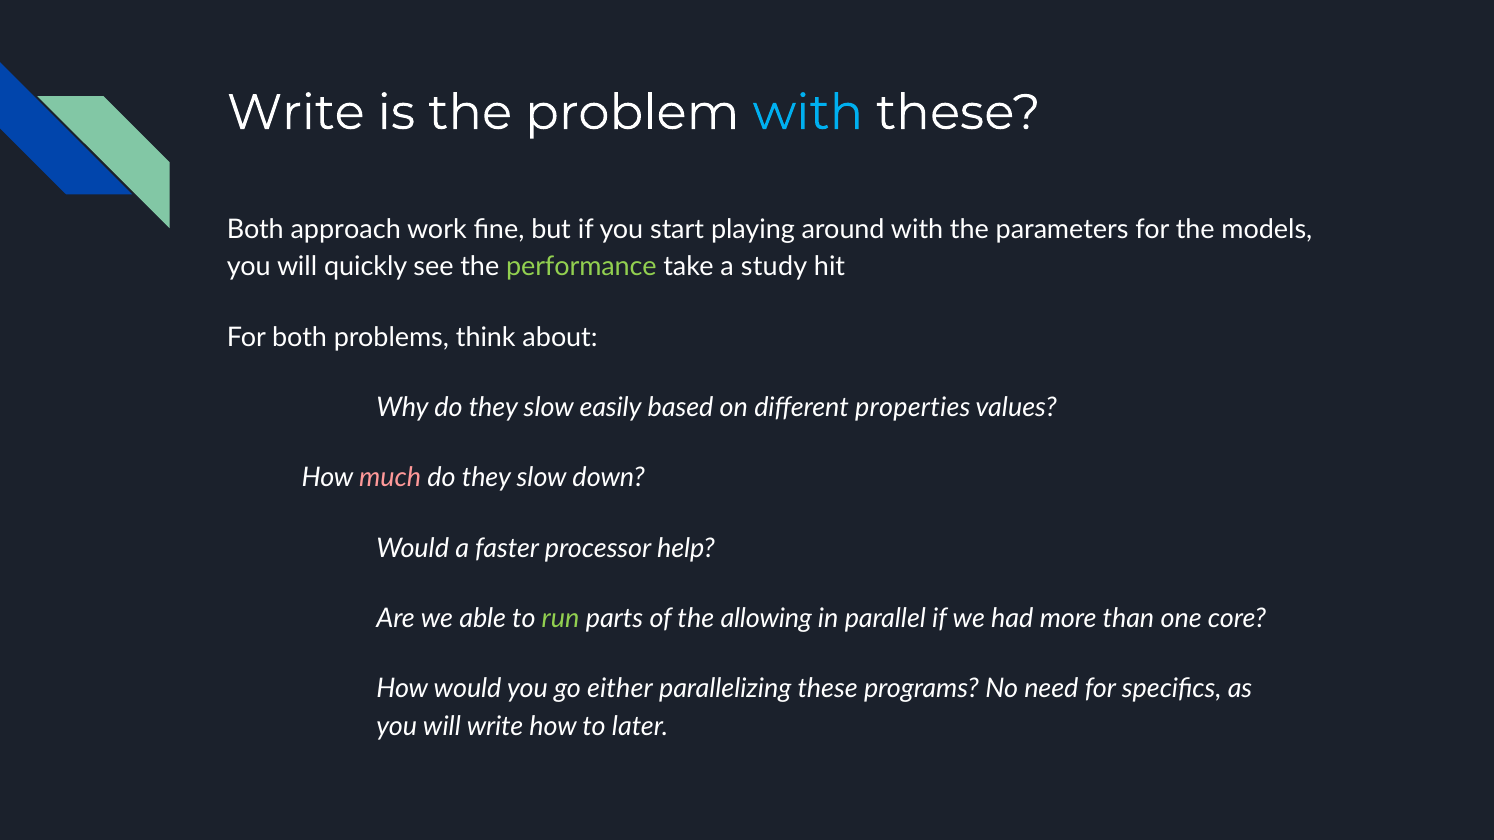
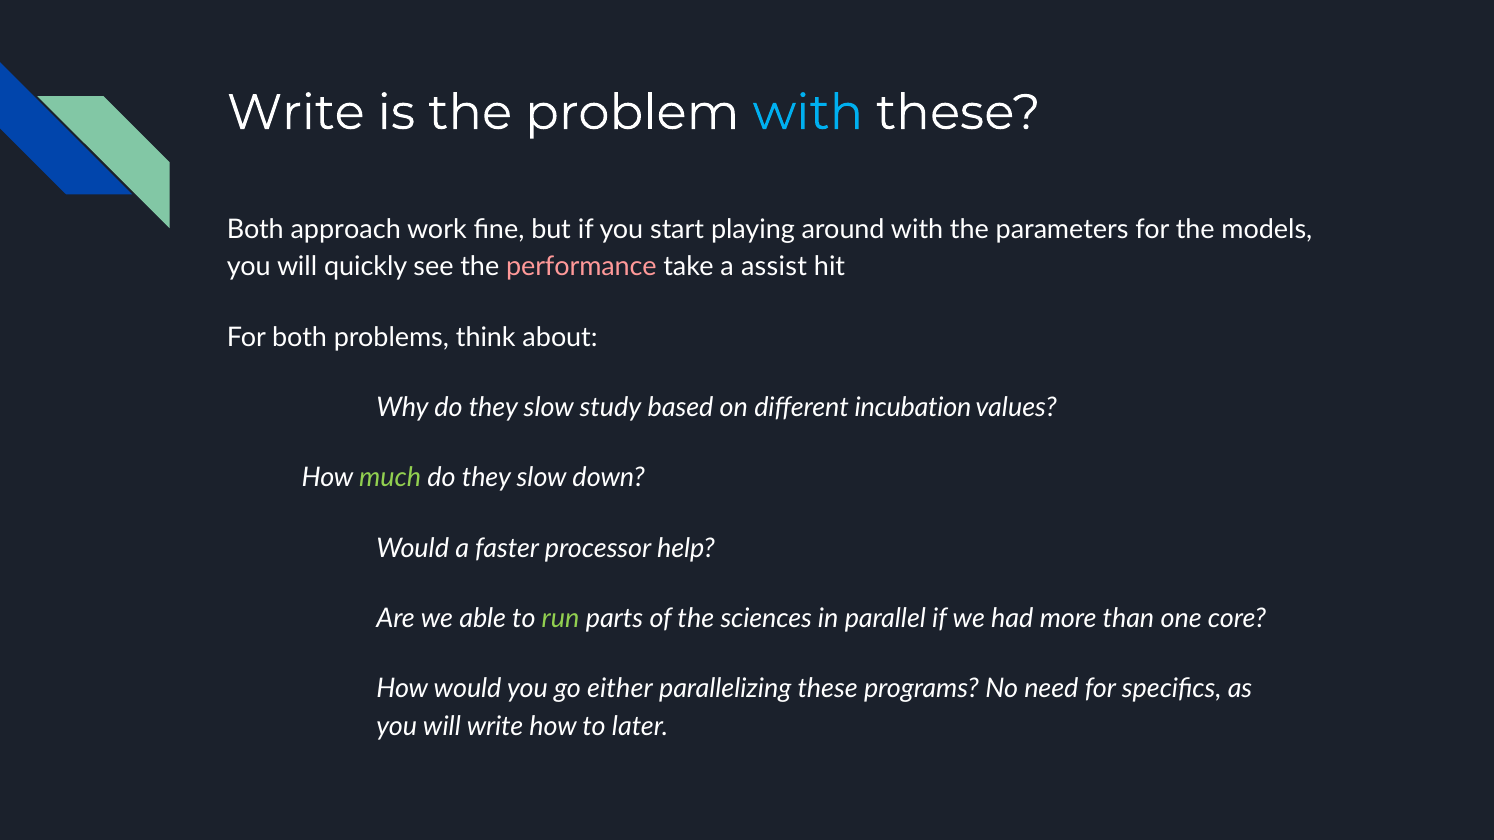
performance colour: light green -> pink
study: study -> assist
easily: easily -> study
properties: properties -> incubation
much colour: pink -> light green
allowing: allowing -> sciences
